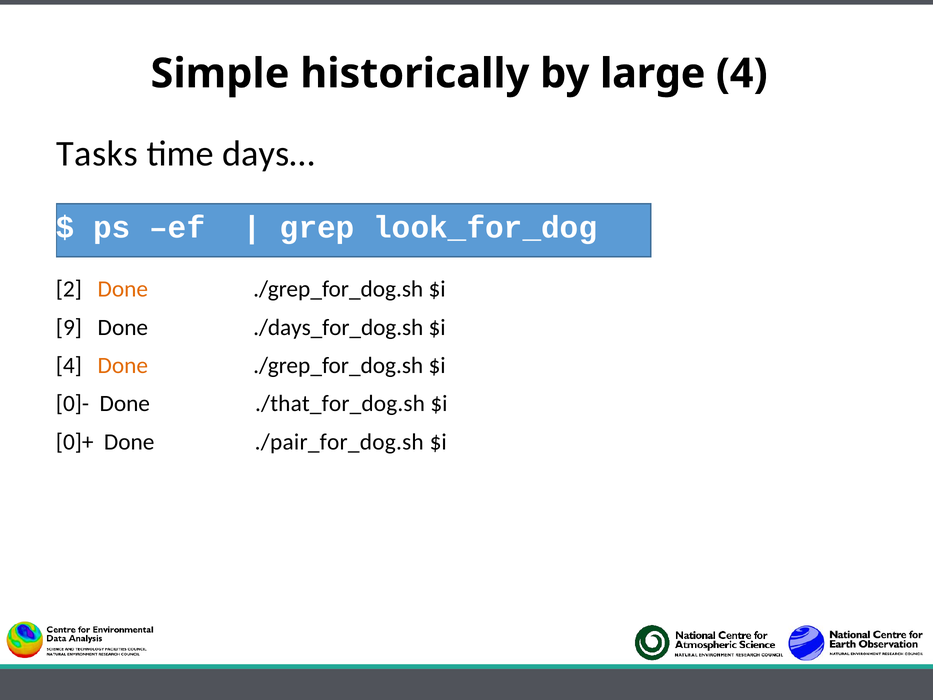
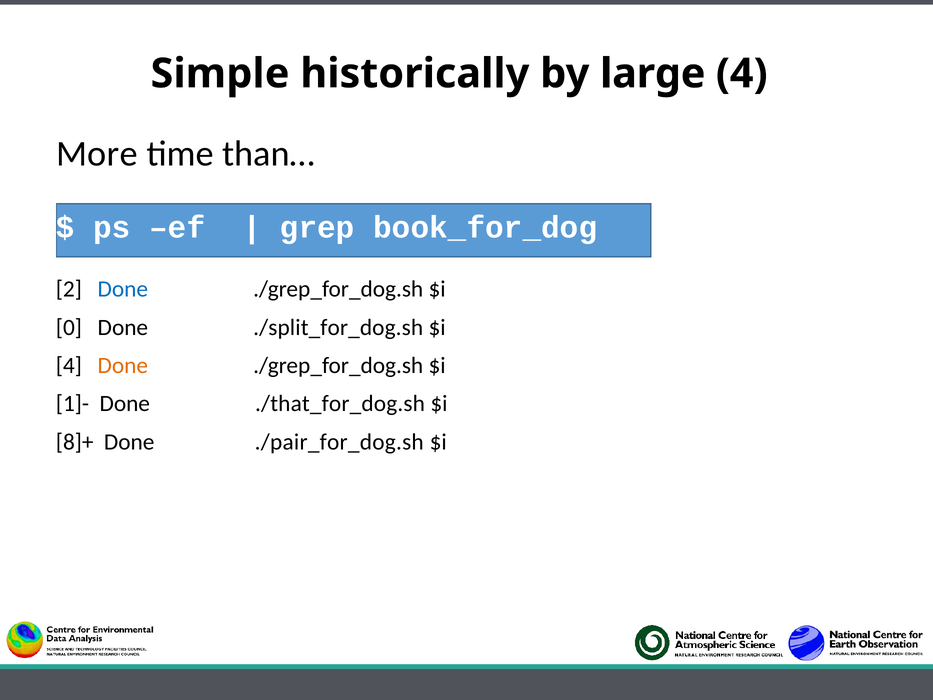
Tasks: Tasks -> More
days…: days… -> than…
look_for_dog: look_for_dog -> book_for_dog
Done at (123, 289) colour: orange -> blue
9: 9 -> 0
./days_for_dog.sh: ./days_for_dog.sh -> ./split_for_dog.sh
0]-: 0]- -> 1]-
0]+: 0]+ -> 8]+
